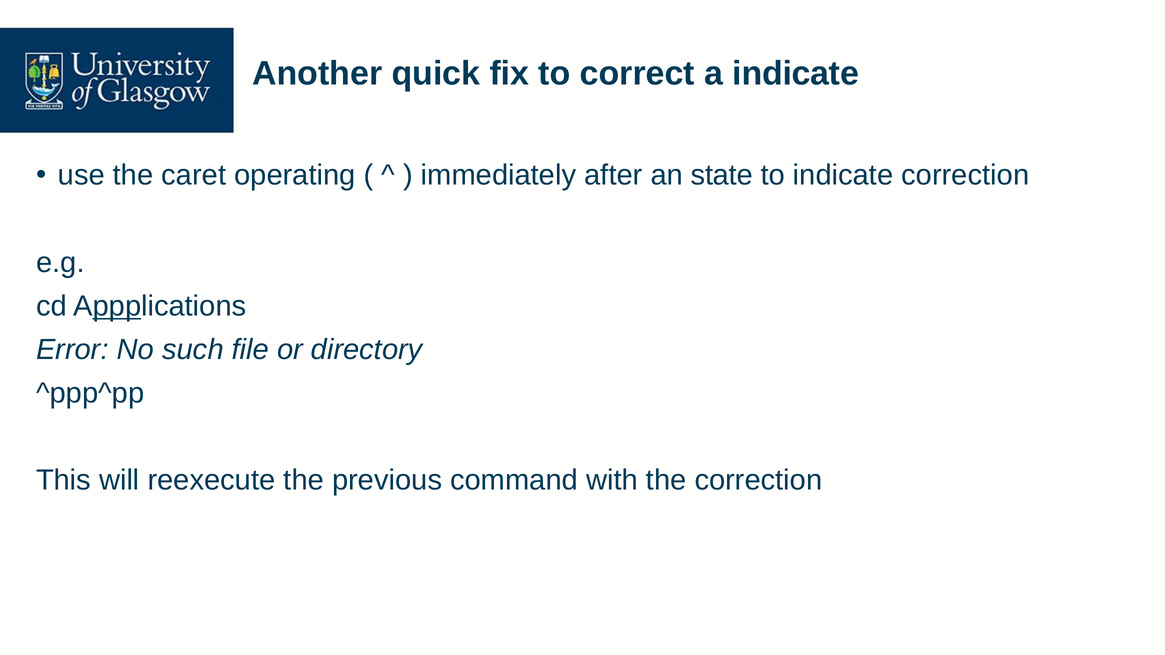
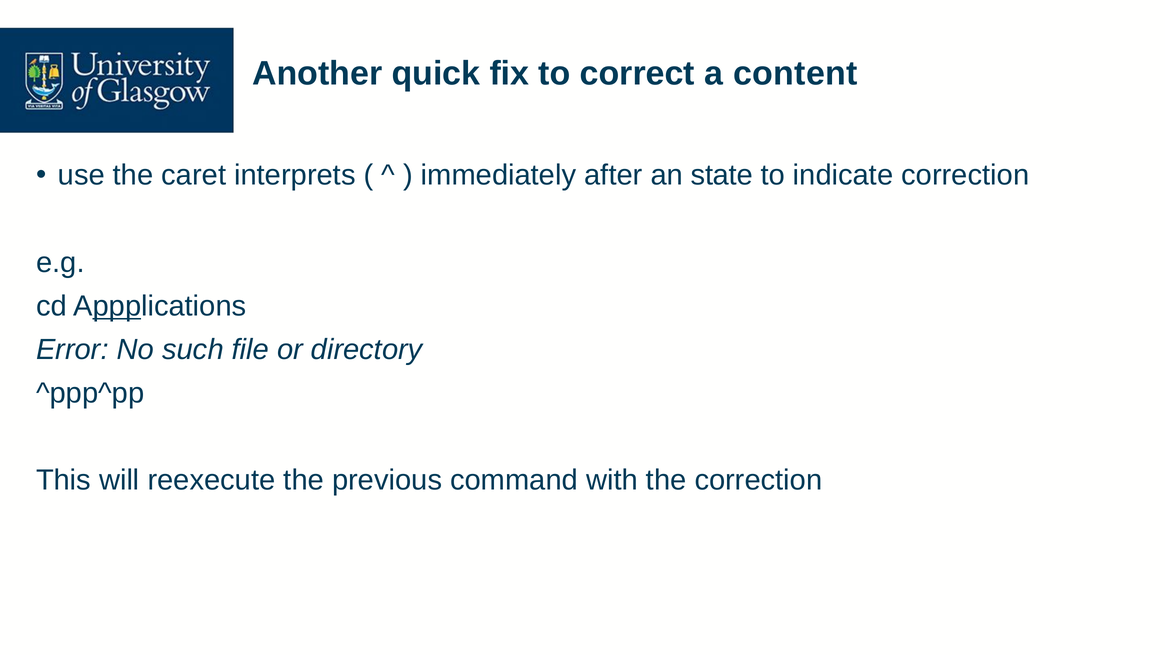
a indicate: indicate -> content
operating: operating -> interprets
